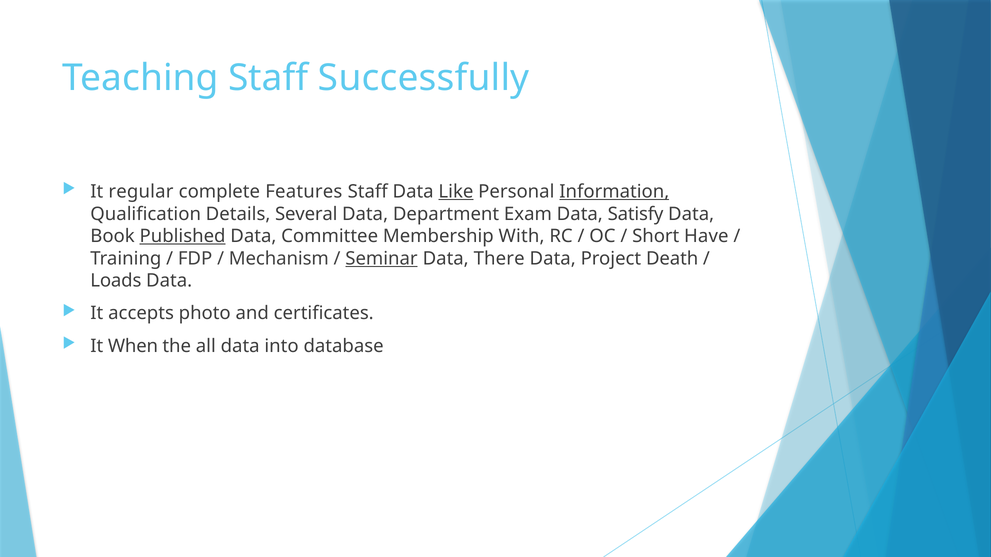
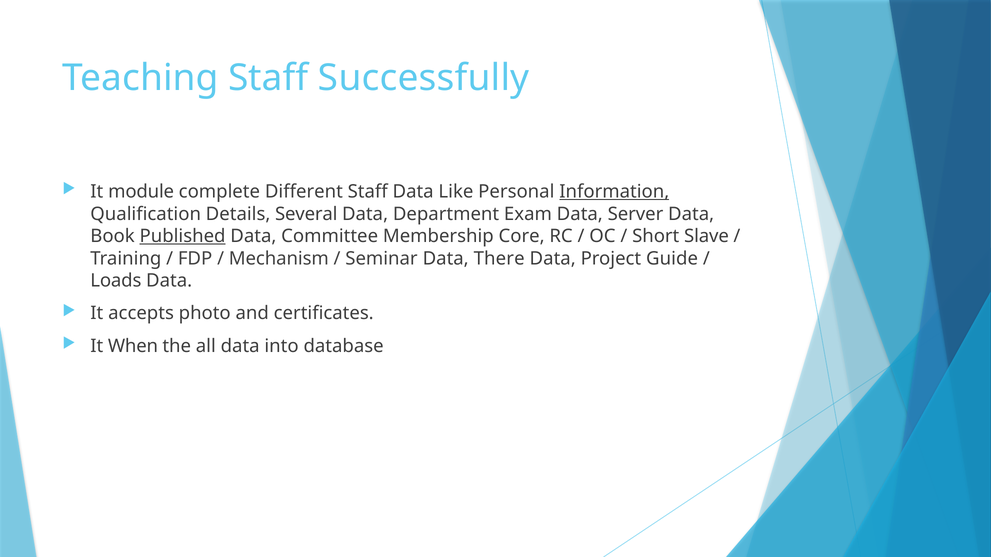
regular: regular -> module
Features: Features -> Different
Like underline: present -> none
Satisfy: Satisfy -> Server
With: With -> Core
Have: Have -> Slave
Seminar underline: present -> none
Death: Death -> Guide
